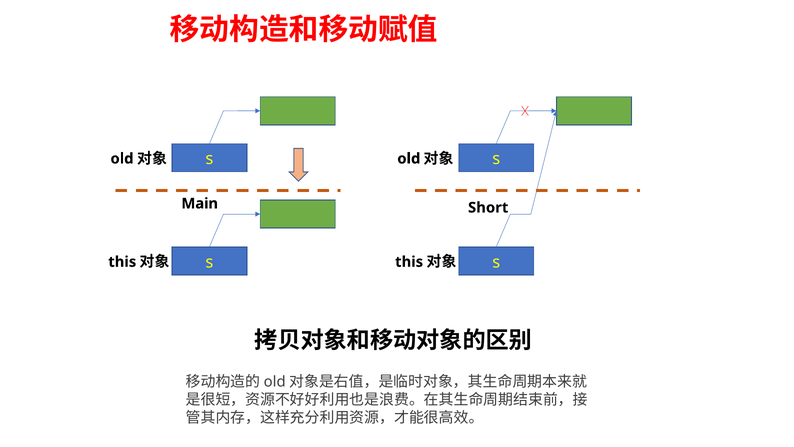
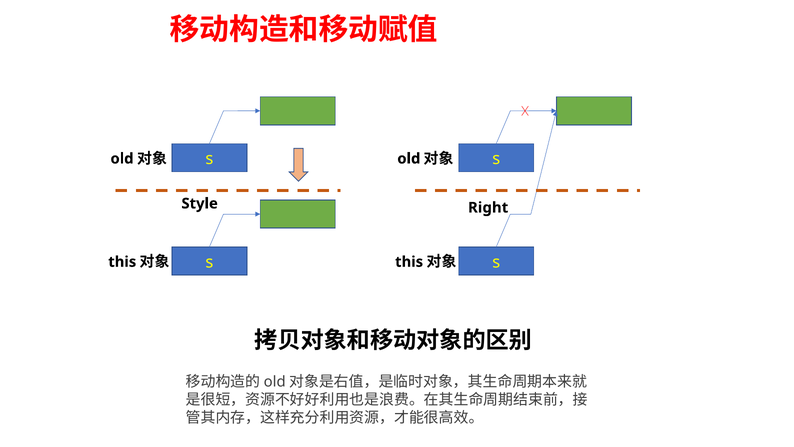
Main: Main -> Style
Short: Short -> Right
